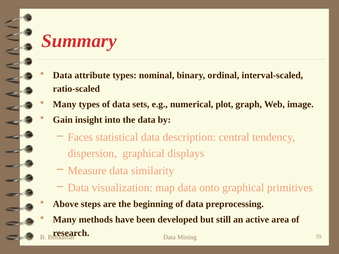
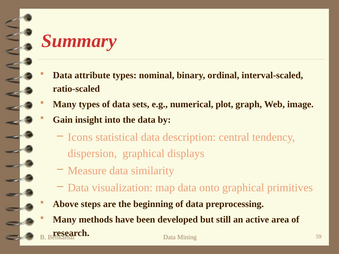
Faces: Faces -> Icons
